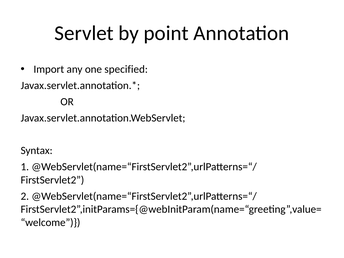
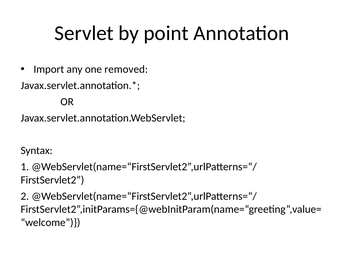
specified: specified -> removed
